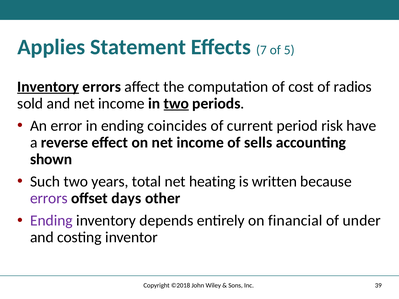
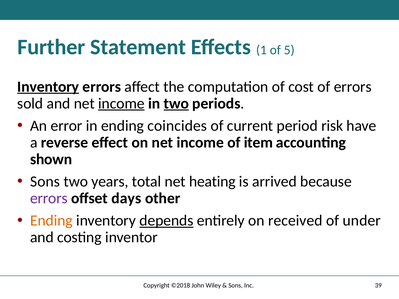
Applies: Applies -> Further
7: 7 -> 1
of radios: radios -> errors
income at (121, 103) underline: none -> present
sells: sells -> item
Such at (45, 182): Such -> Sons
written: written -> arrived
Ending at (51, 221) colour: purple -> orange
depends underline: none -> present
financial: financial -> received
